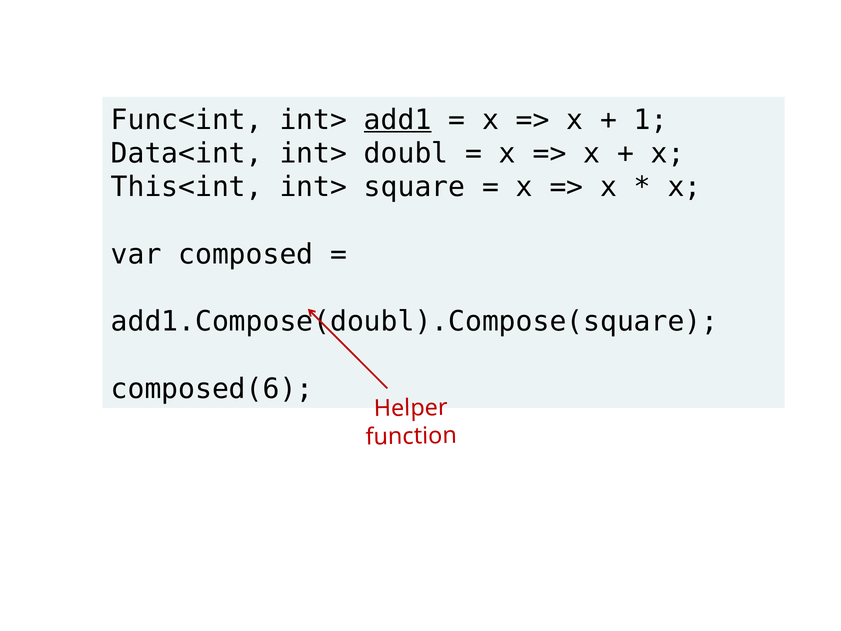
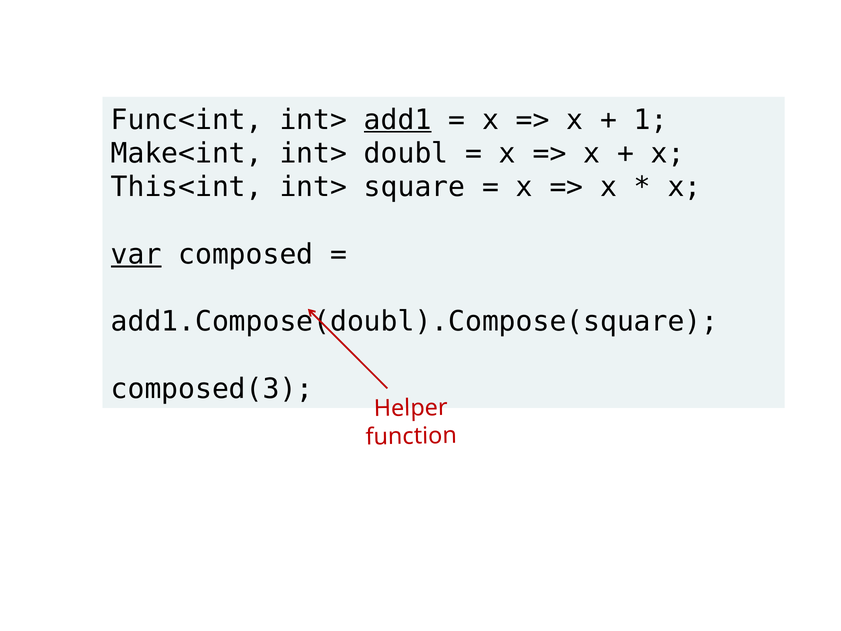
Data<int: Data<int -> Make<int
var underline: none -> present
composed(6: composed(6 -> composed(3
